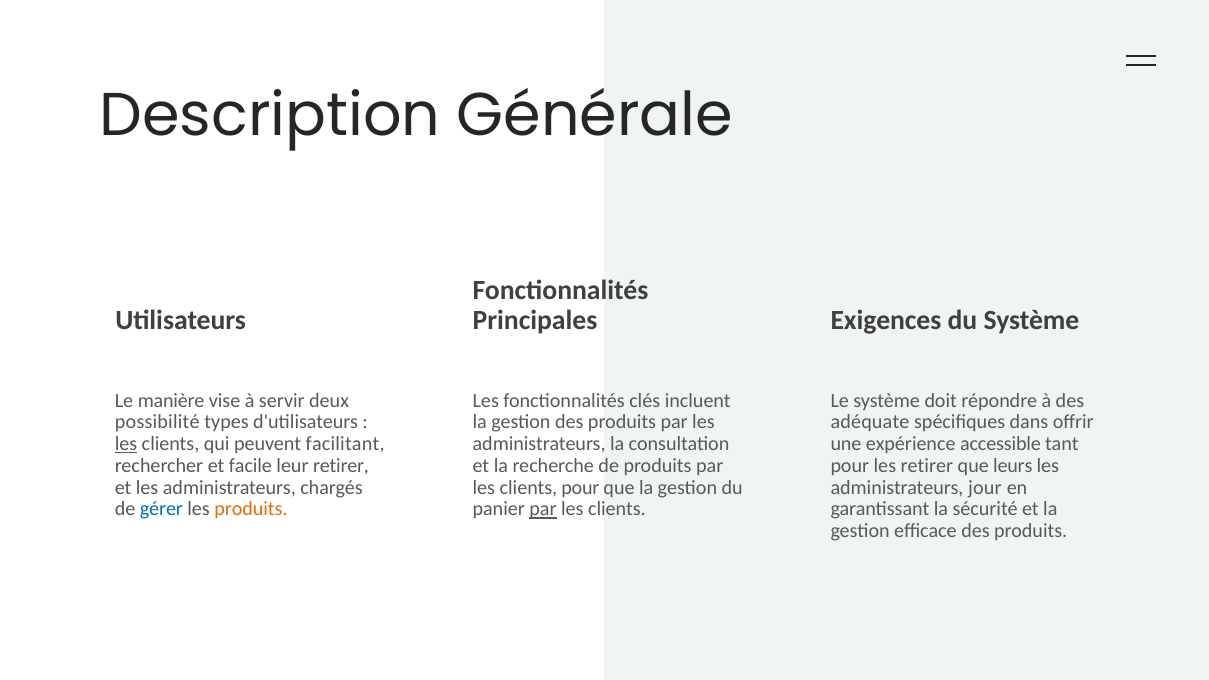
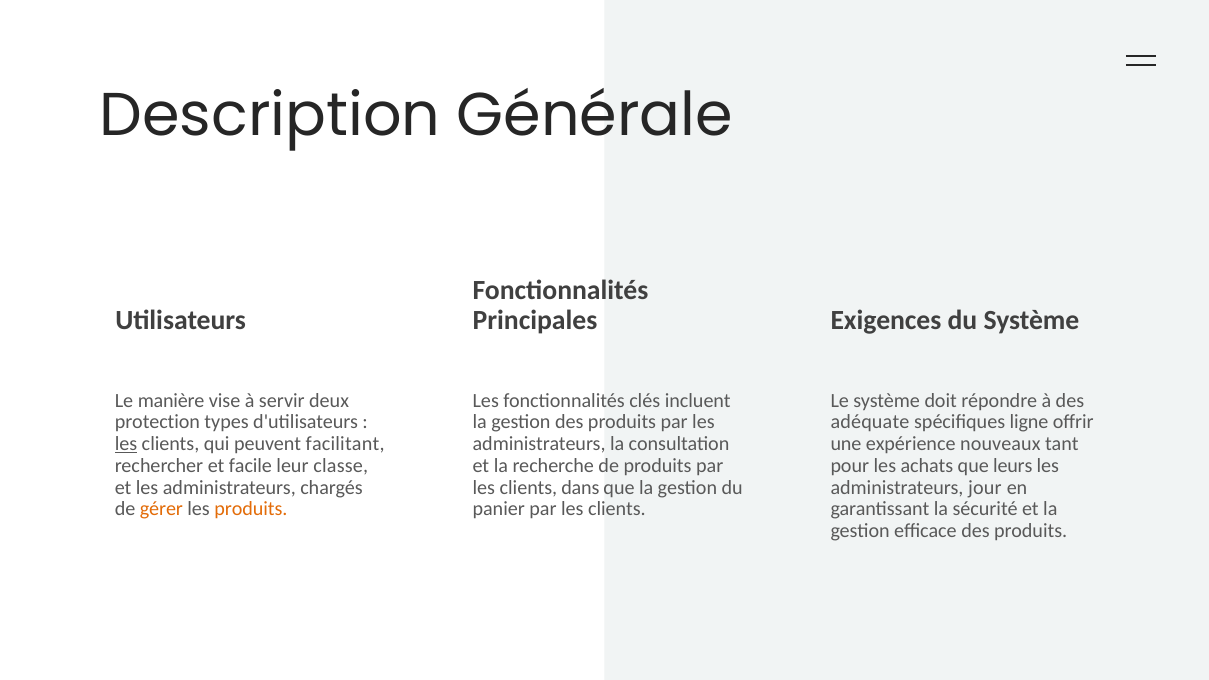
possibilité: possibilité -> protection
dans: dans -> ligne
accessible: accessible -> nouveaux
leur retirer: retirer -> classe
les retirer: retirer -> achats
clients pour: pour -> dans
gérer colour: blue -> orange
par at (543, 509) underline: present -> none
